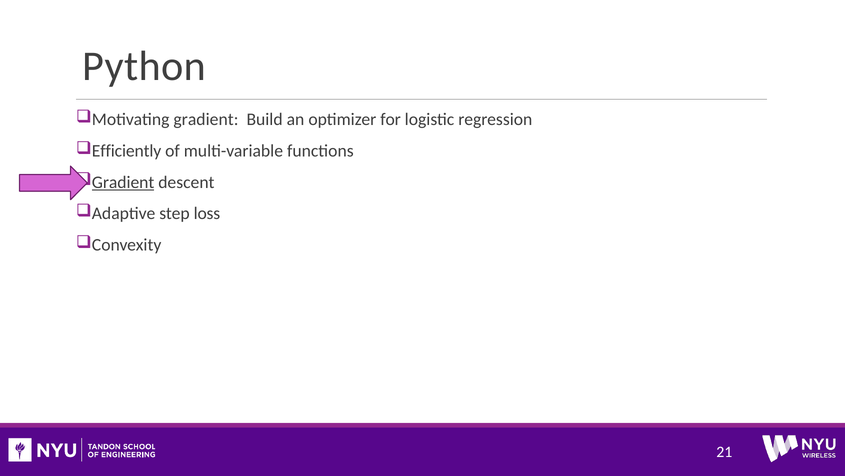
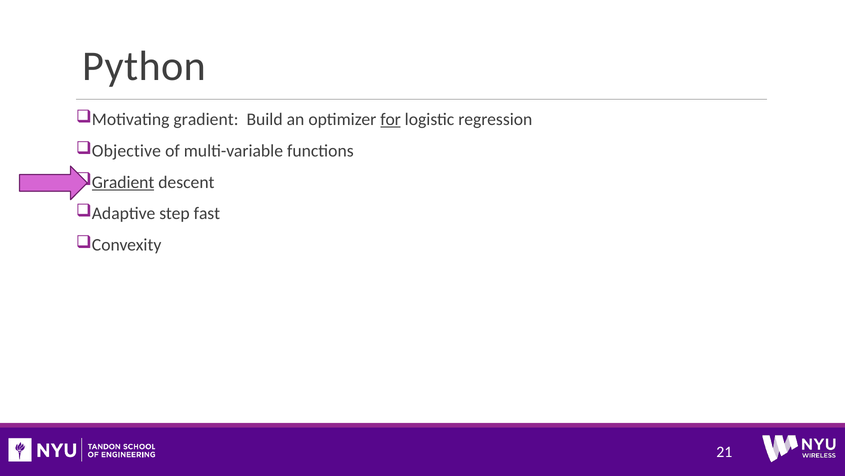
for underline: none -> present
Efficiently: Efficiently -> Objective
loss: loss -> fast
